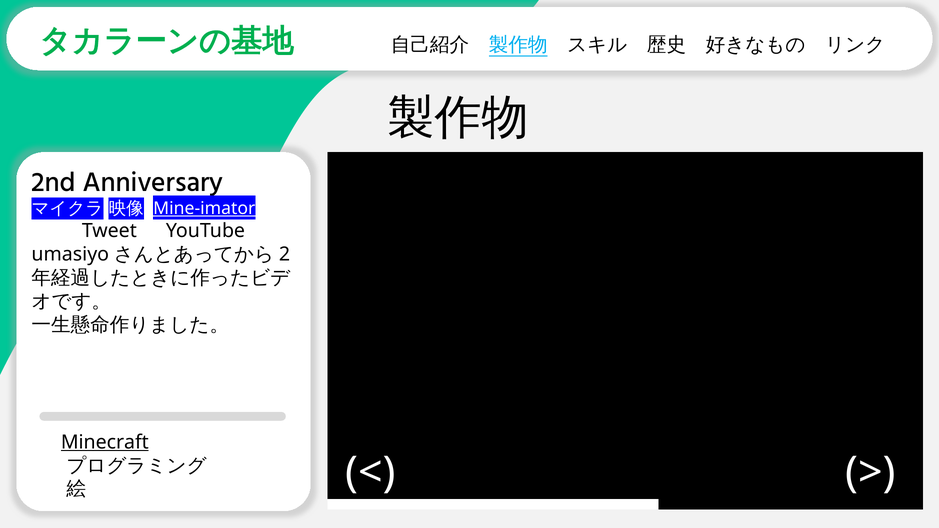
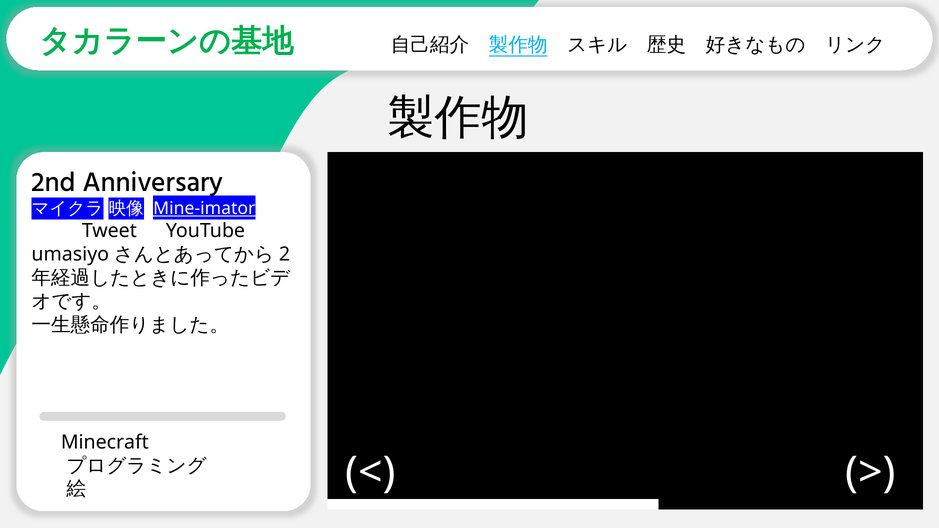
Minecraft underline: present -> none
